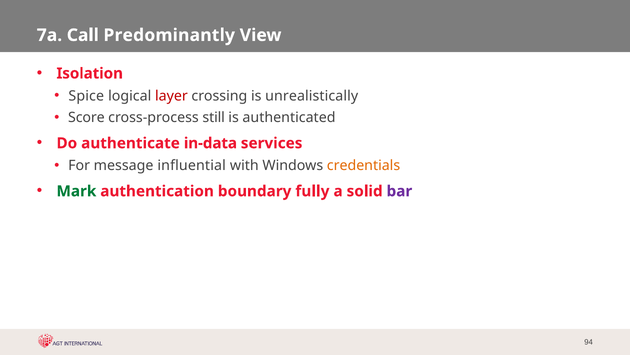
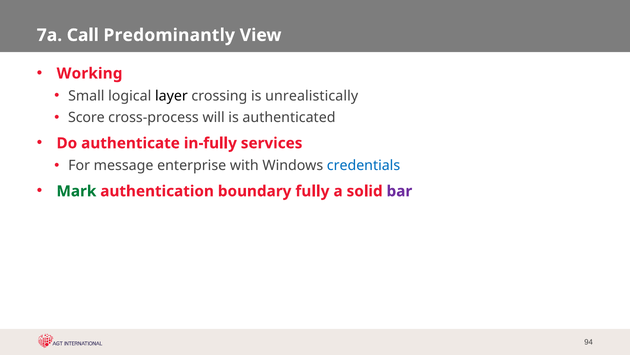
Isolation: Isolation -> Working
Spice: Spice -> Small
layer colour: red -> black
still: still -> will
in-data: in-data -> in-fully
influential: influential -> enterprise
credentials colour: orange -> blue
